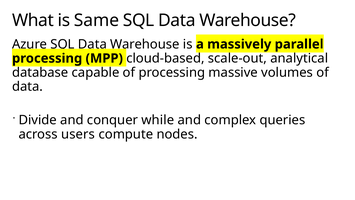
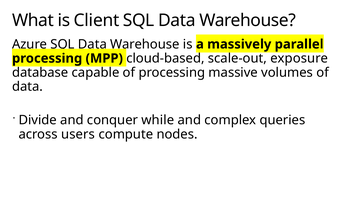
Same: Same -> Client
analytical: analytical -> exposure
